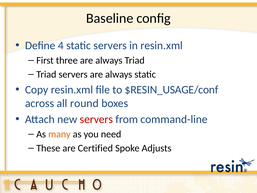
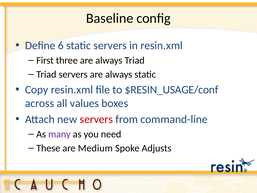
4: 4 -> 6
round: round -> values
many colour: orange -> purple
Certified: Certified -> Medium
